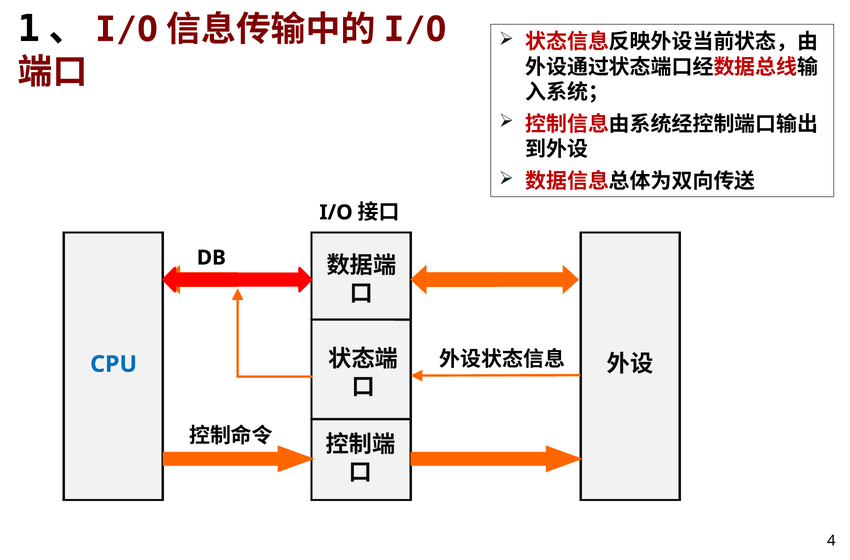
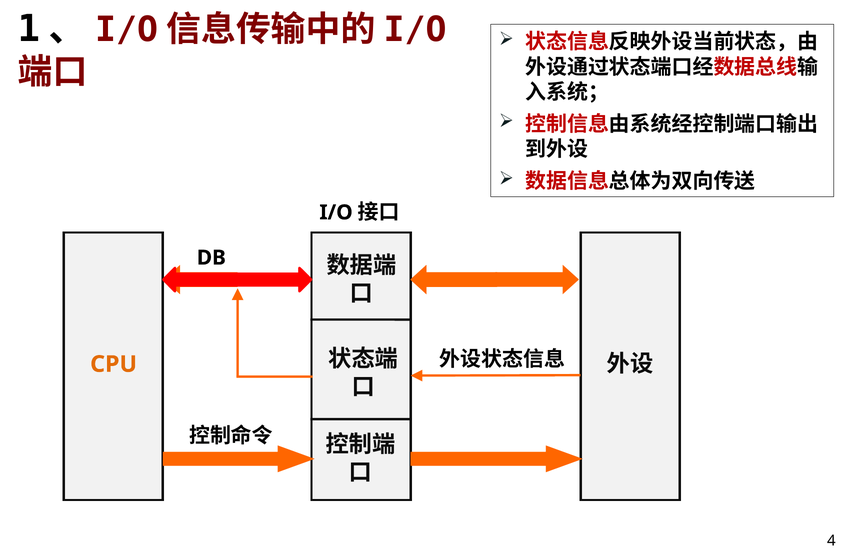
CPU colour: blue -> orange
